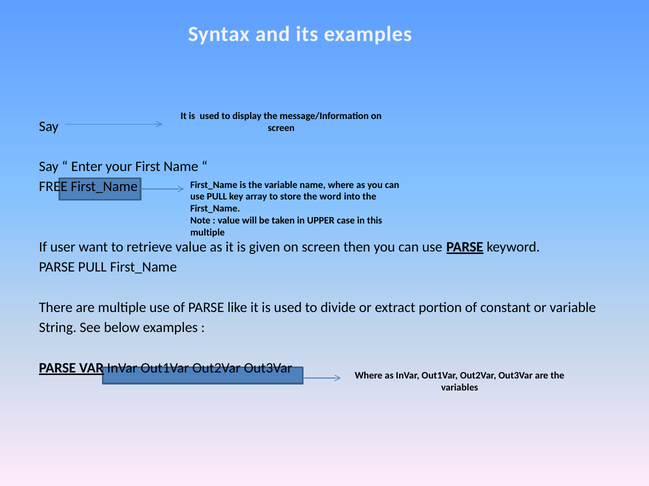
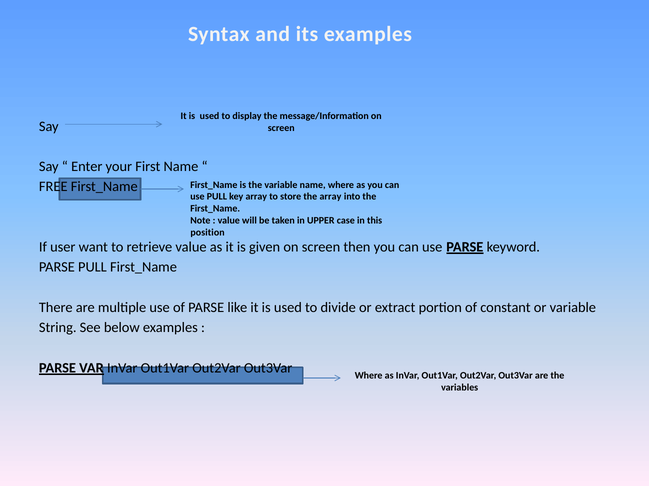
the word: word -> array
multiple at (208, 233): multiple -> position
